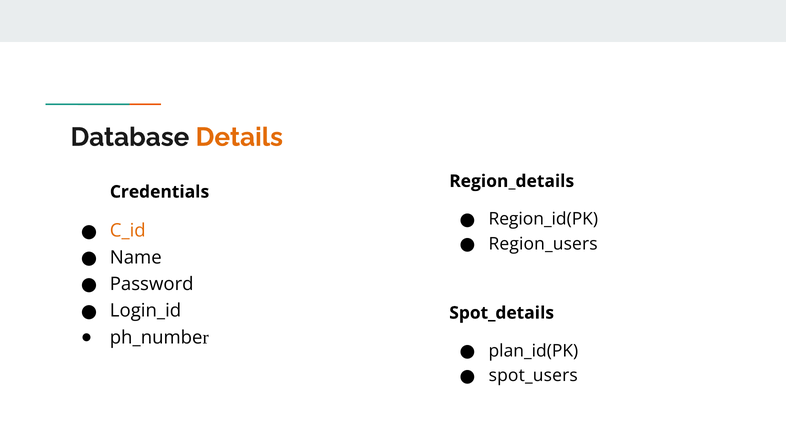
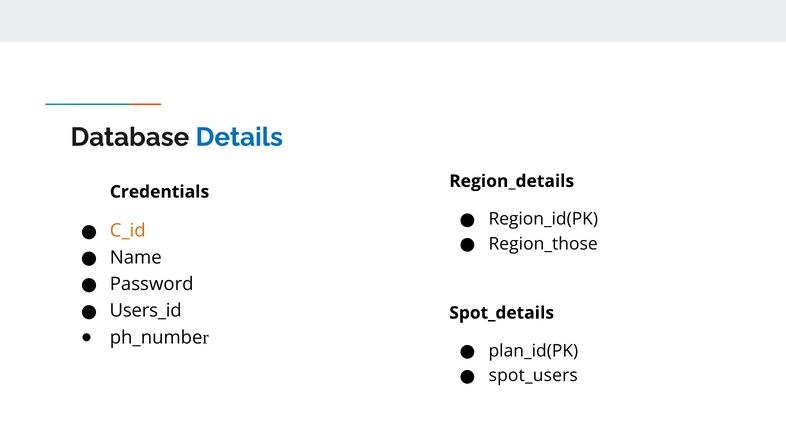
Details colour: orange -> blue
Region_users: Region_users -> Region_those
Login_id: Login_id -> Users_id
